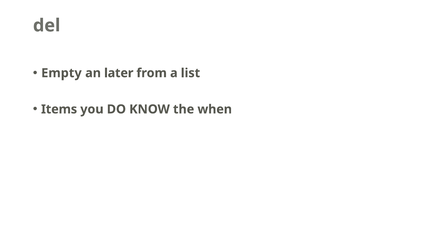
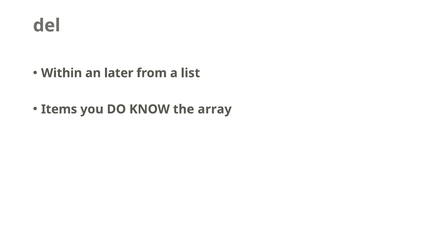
Empty: Empty -> Within
when: when -> array
